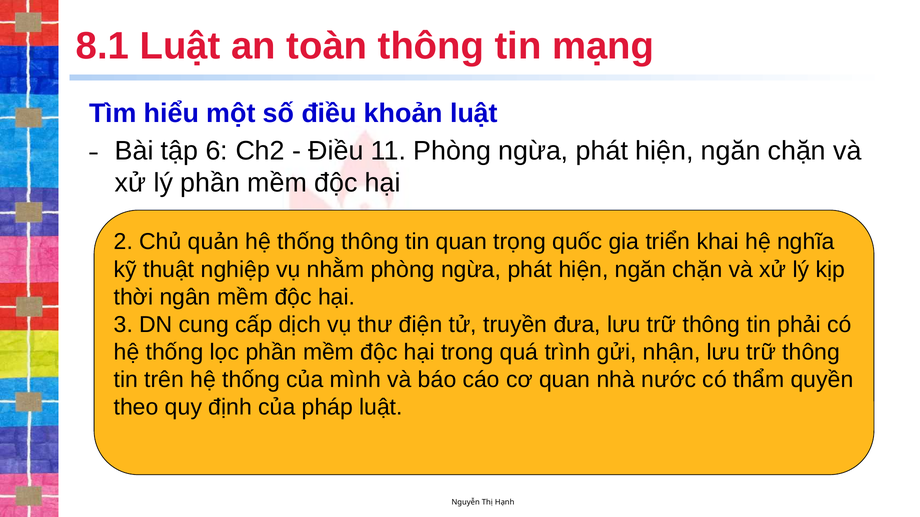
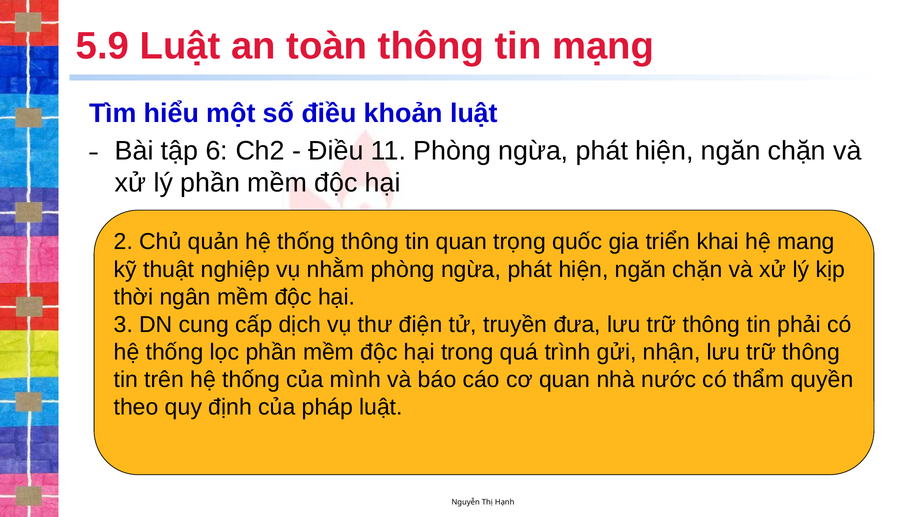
8.1: 8.1 -> 5.9
nghĩa: nghĩa -> mang
